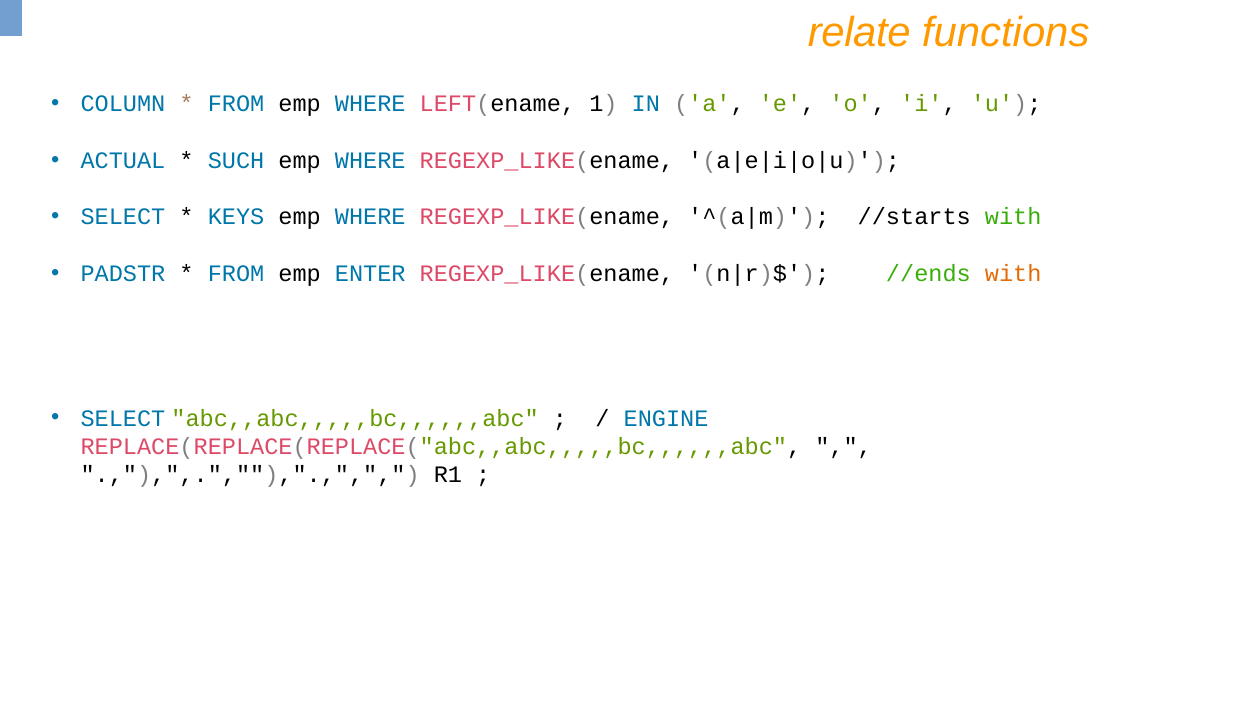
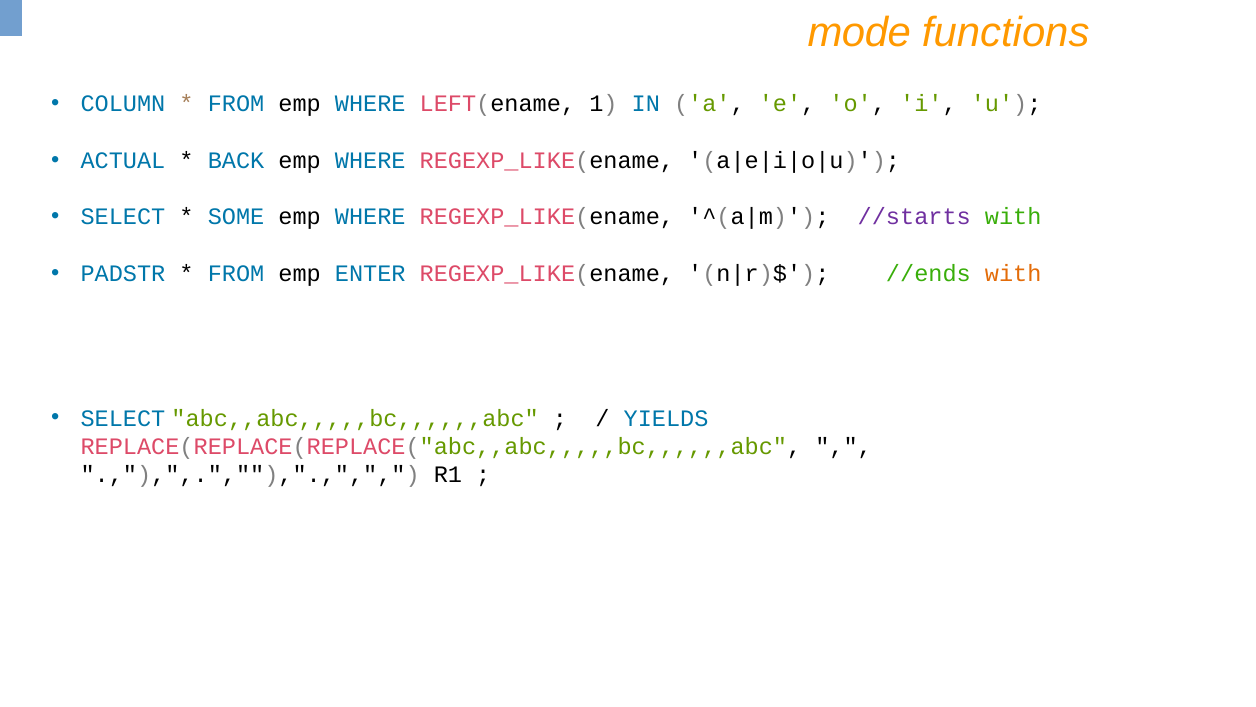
relate: relate -> mode
SUCH: SUCH -> BACK
KEYS: KEYS -> SOME
//starts colour: black -> purple
ENGINE: ENGINE -> YIELDS
